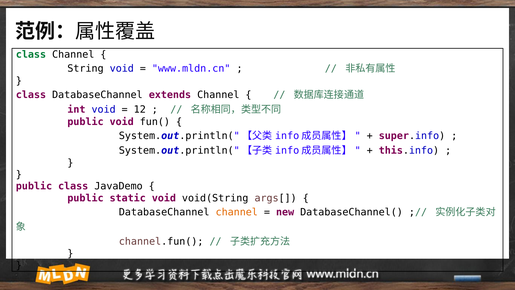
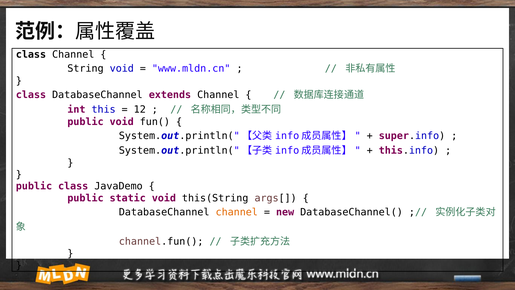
class at (31, 54) colour: green -> black
int void: void -> this
void(String: void(String -> this(String
